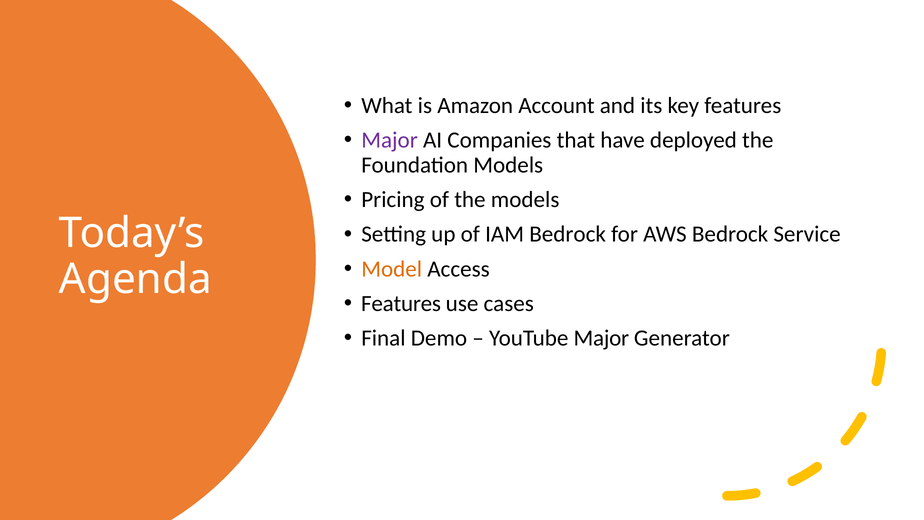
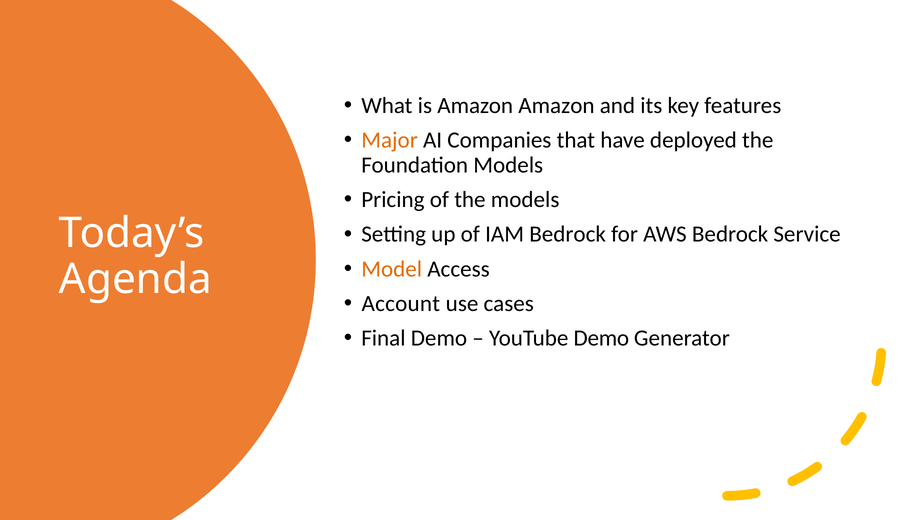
Amazon Account: Account -> Amazon
Major at (390, 140) colour: purple -> orange
Features at (401, 303): Features -> Account
YouTube Major: Major -> Demo
